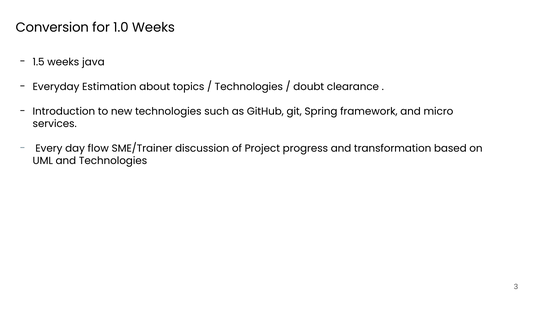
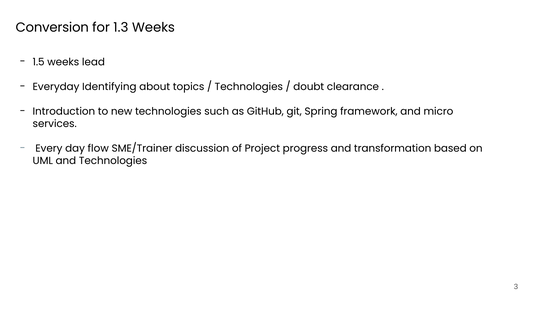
1.0: 1.0 -> 1.3
java: java -> lead
Estimation: Estimation -> Identifying
